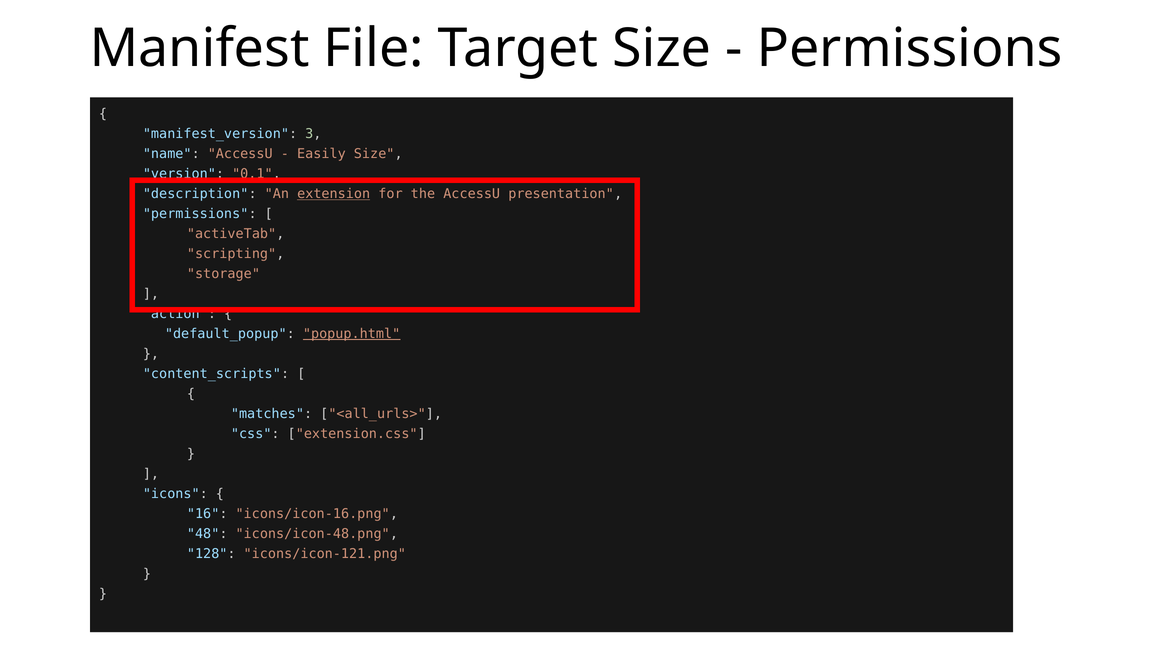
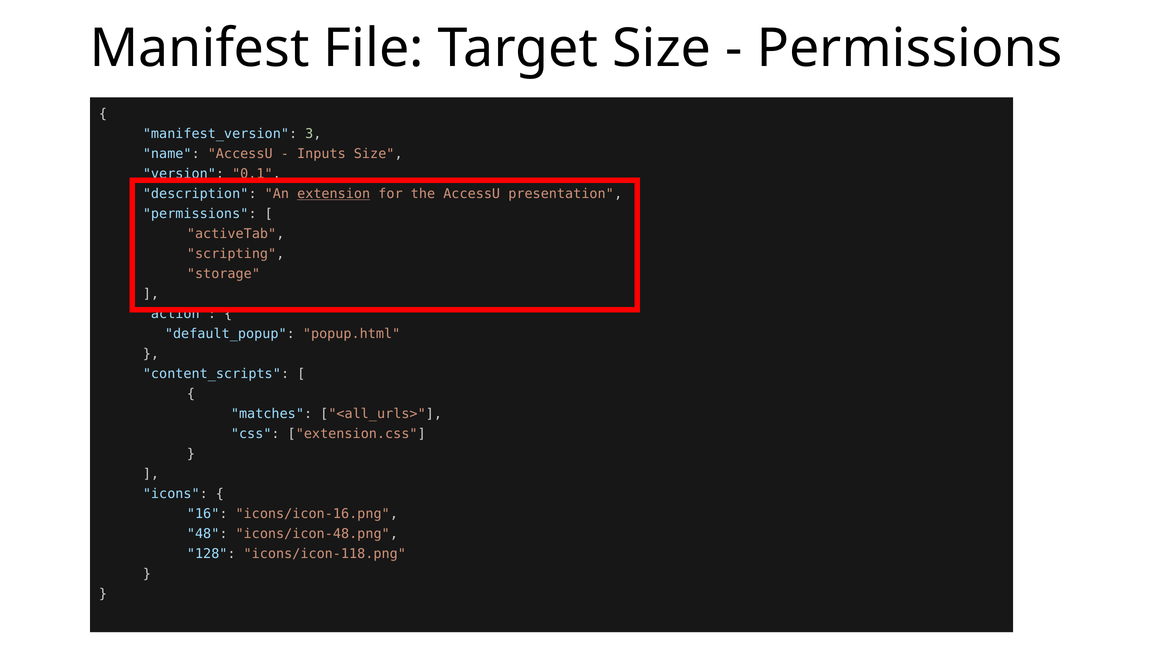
Easily: Easily -> Inputs
popup.html underline: present -> none
icons/icon-121.png: icons/icon-121.png -> icons/icon-118.png
